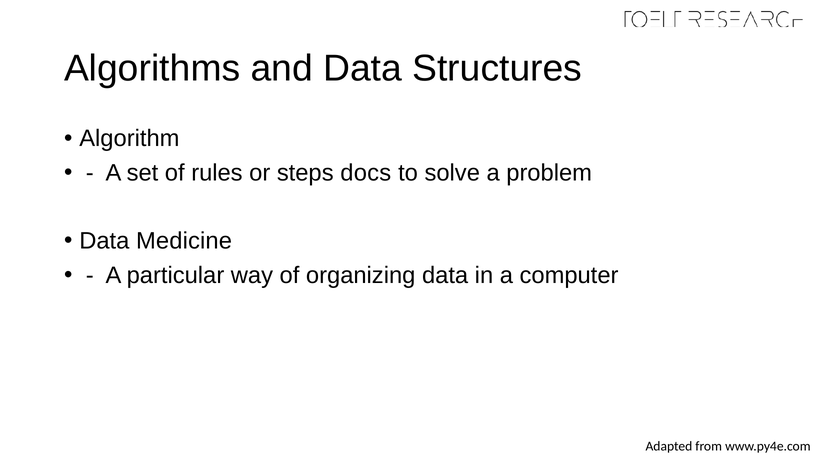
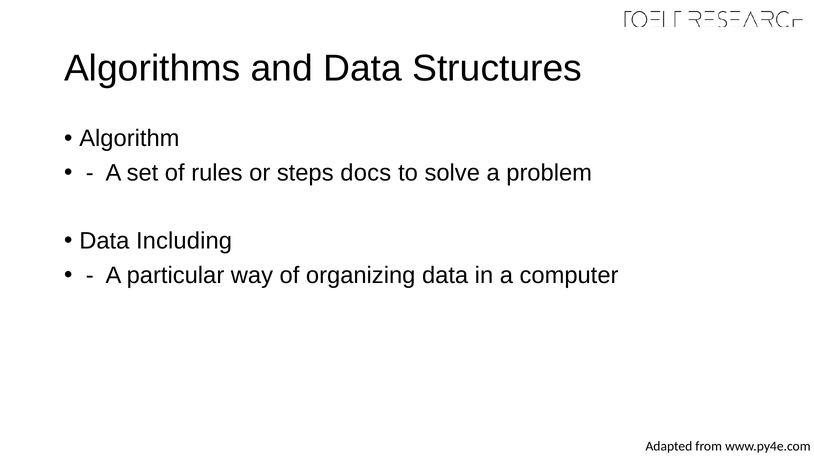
Medicine: Medicine -> Including
